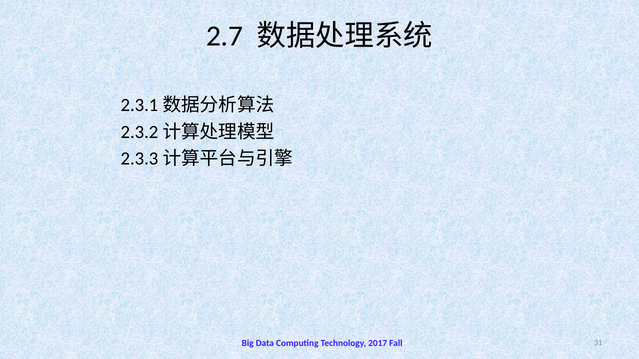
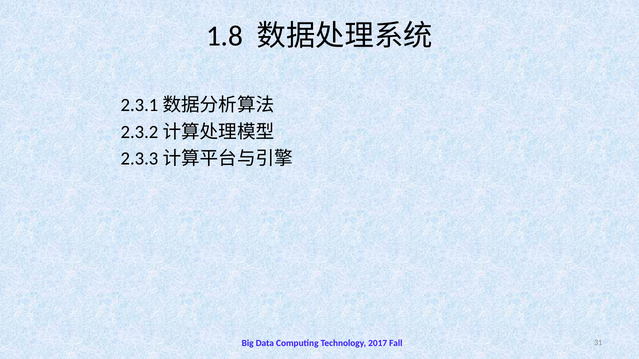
2.7: 2.7 -> 1.8
